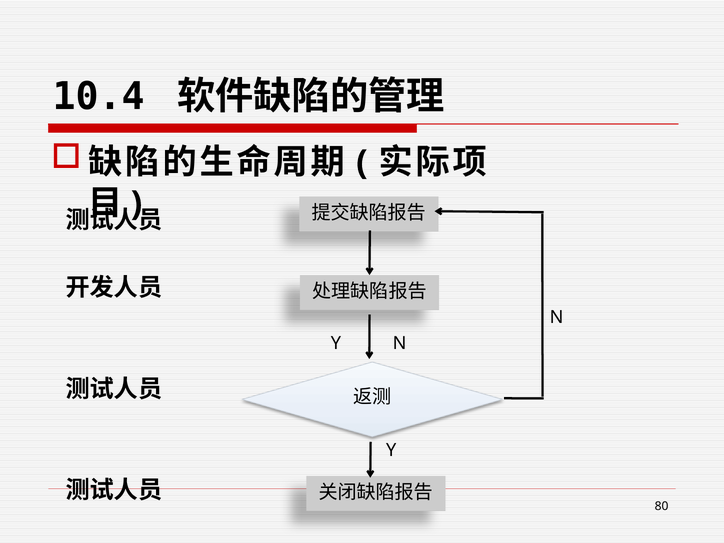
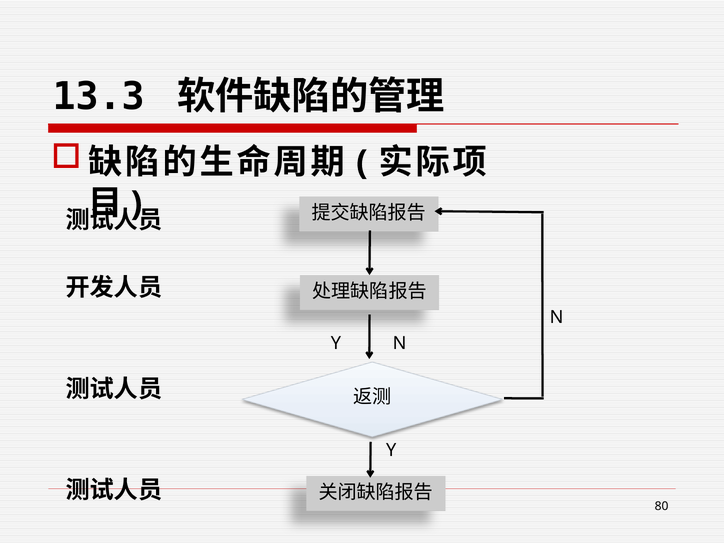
10.4: 10.4 -> 13.3
